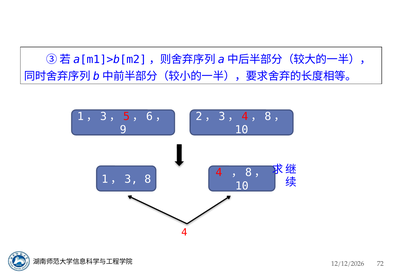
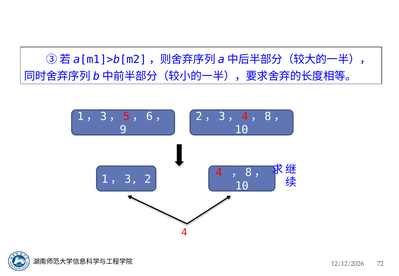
8: 8 -> 2
